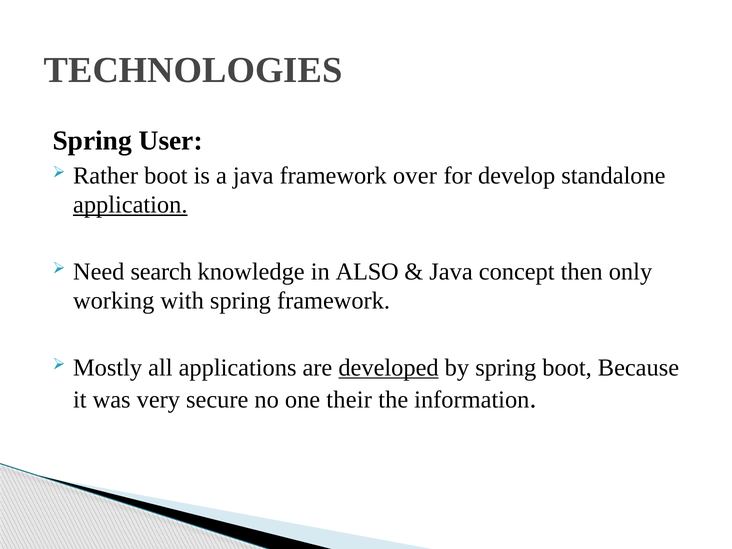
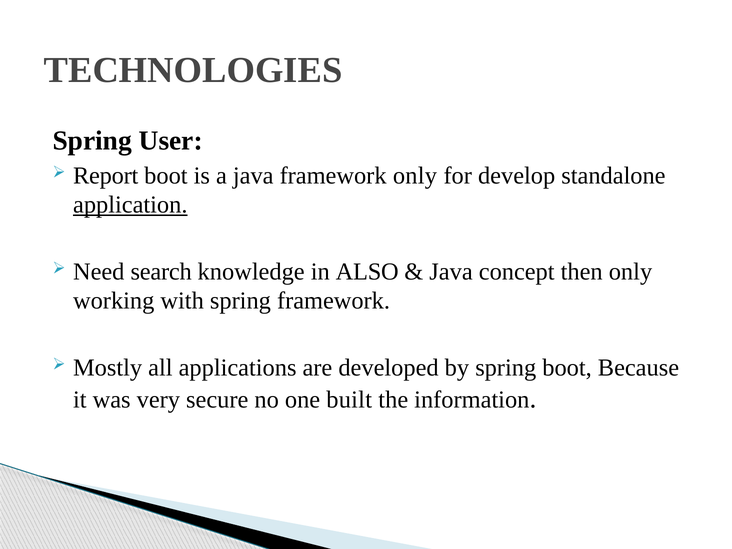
Rather: Rather -> Report
framework over: over -> only
developed underline: present -> none
their: their -> built
